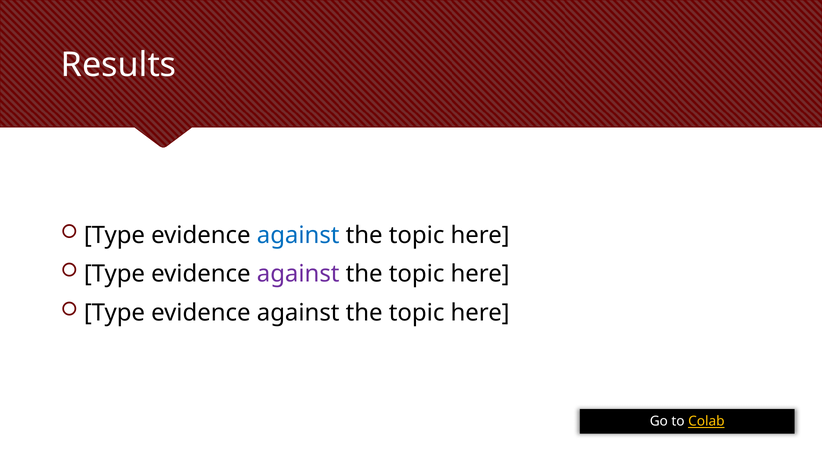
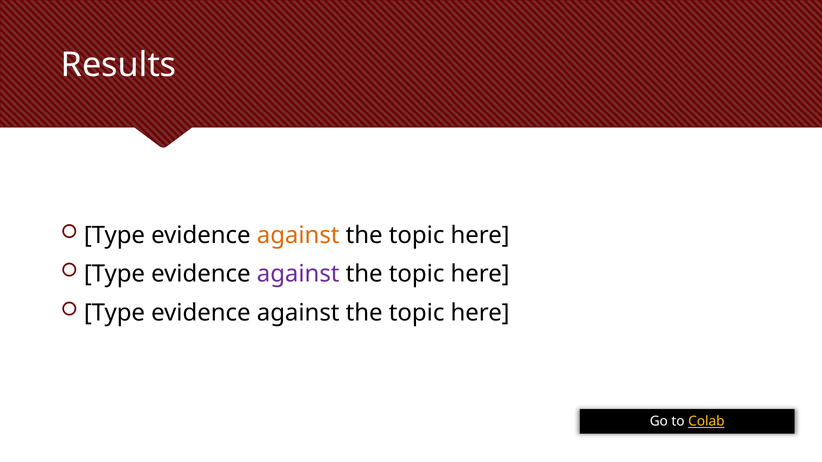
against at (298, 235) colour: blue -> orange
